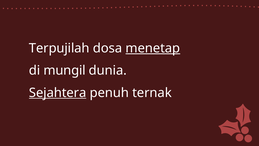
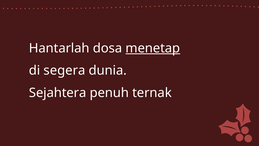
Terpujilah: Terpujilah -> Hantarlah
mungil: mungil -> segera
Sejahtera underline: present -> none
